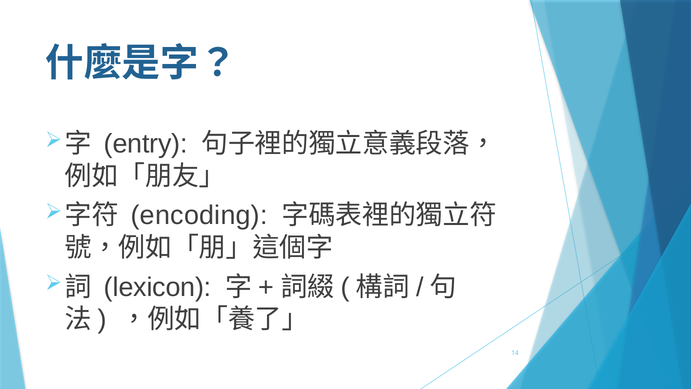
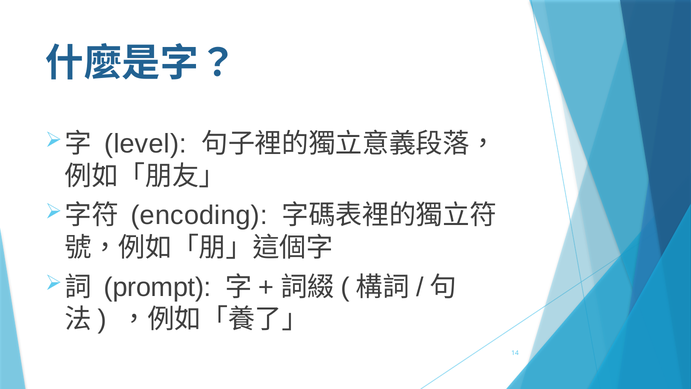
entry: entry -> level
lexicon: lexicon -> prompt
